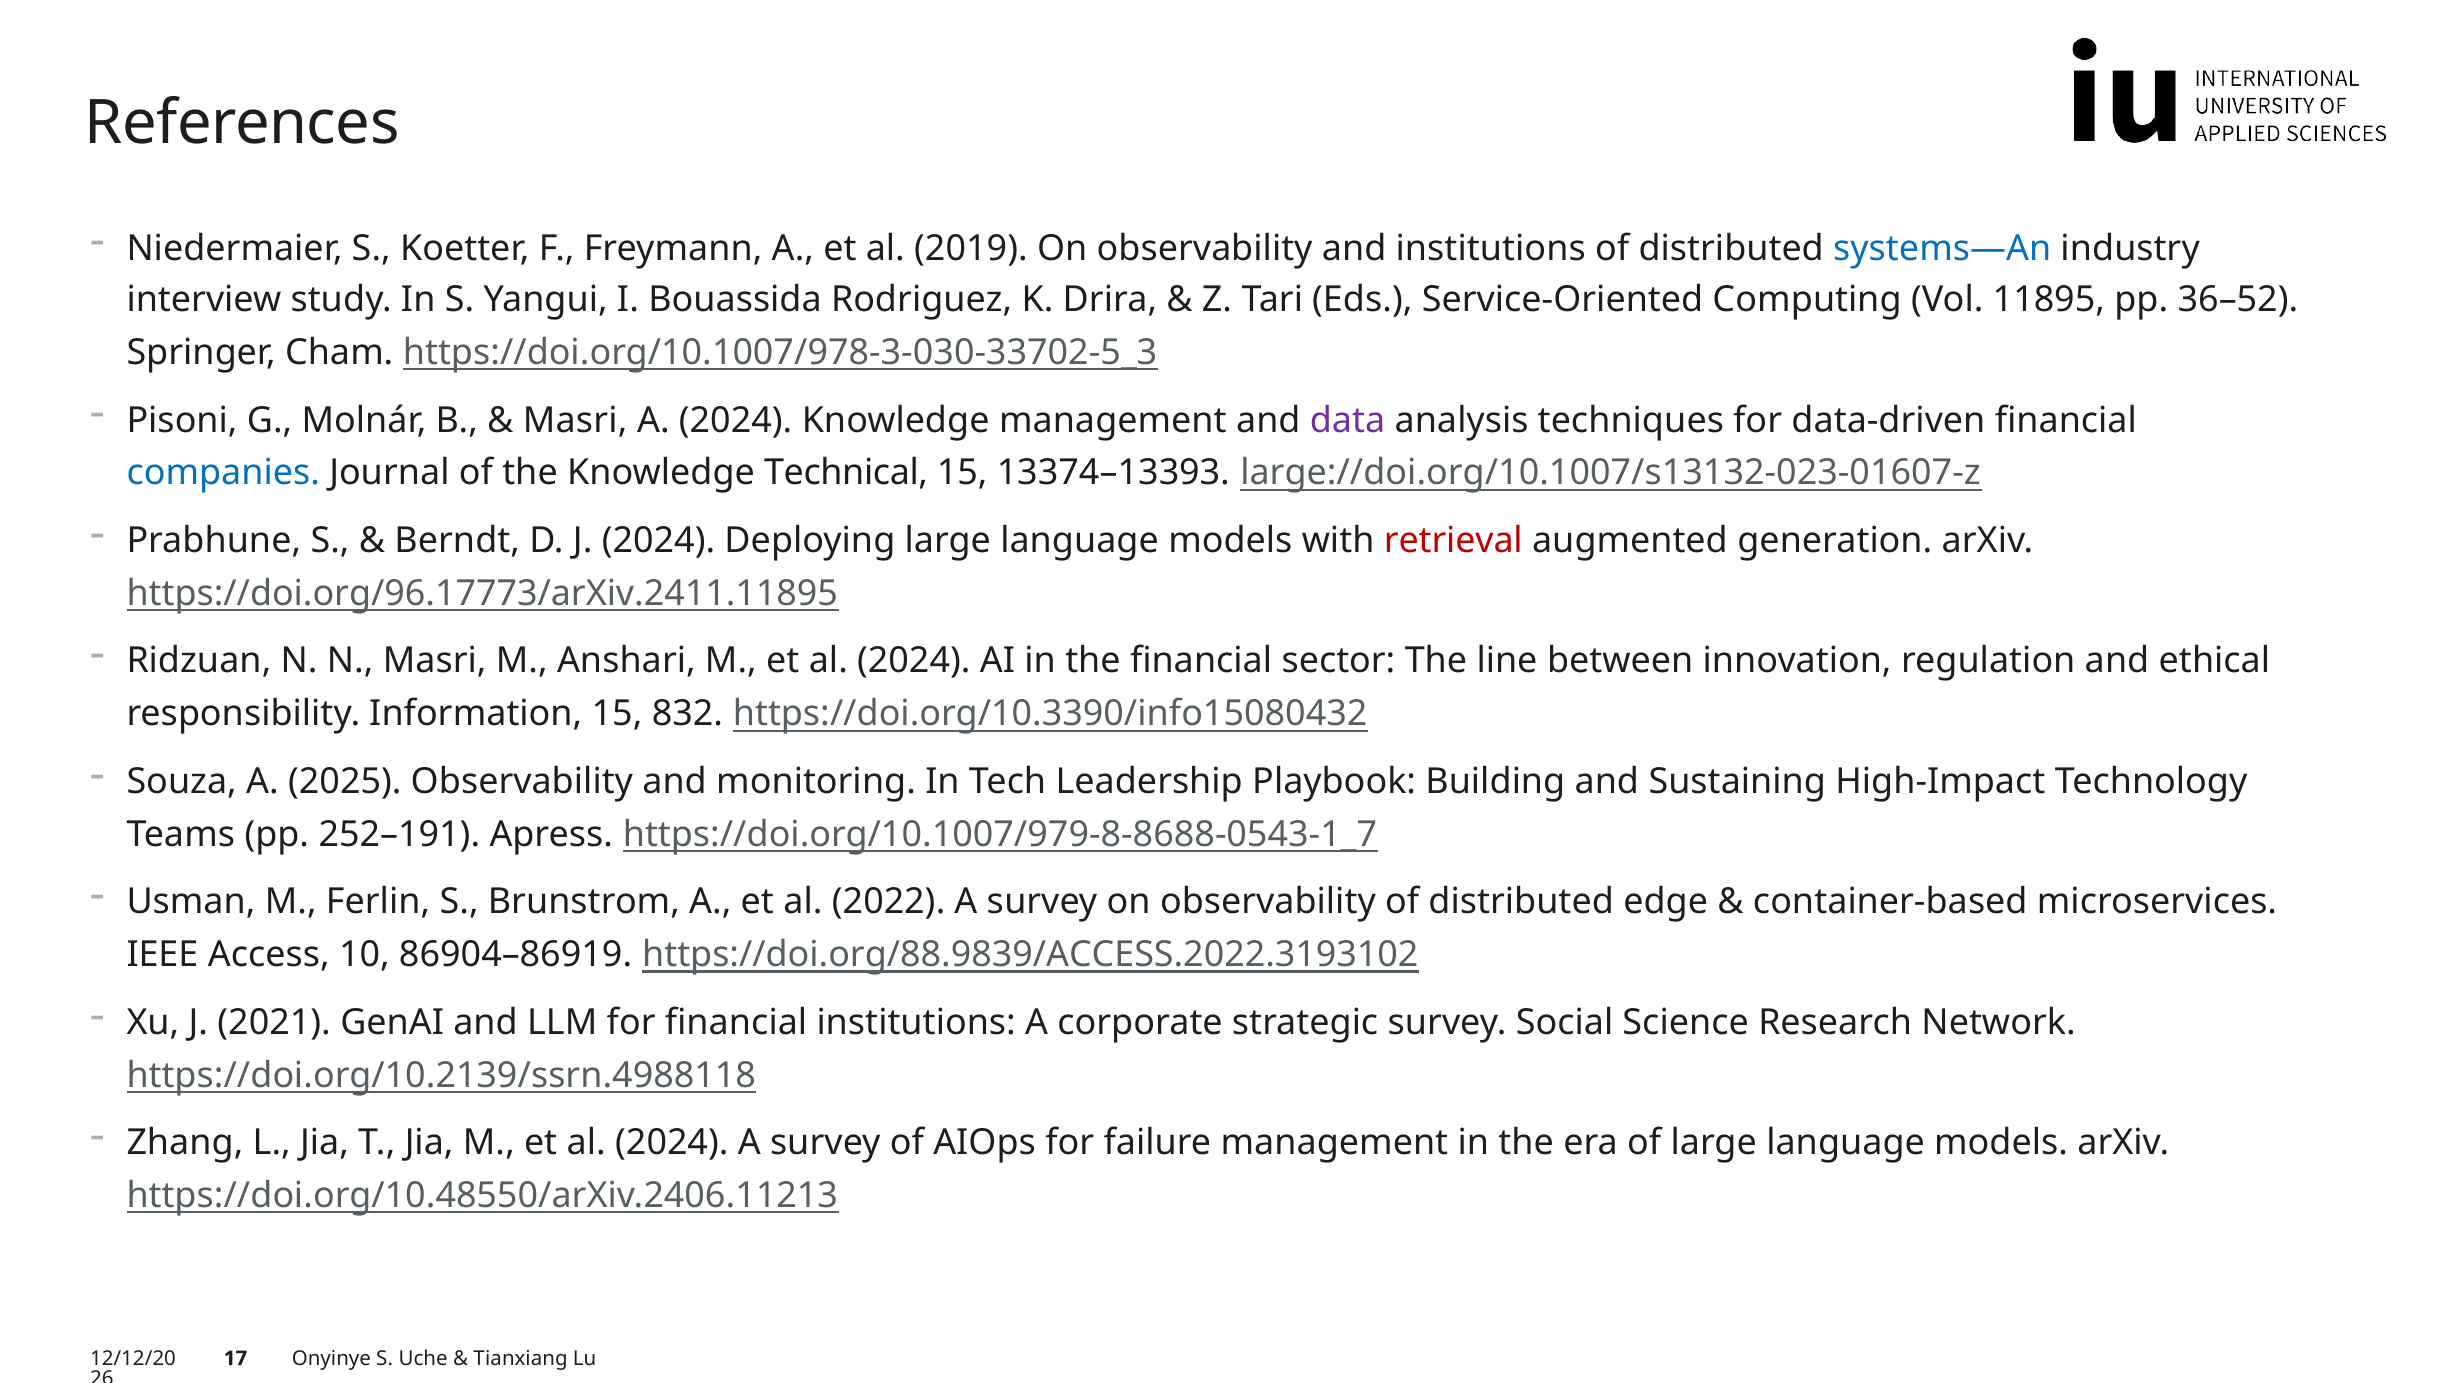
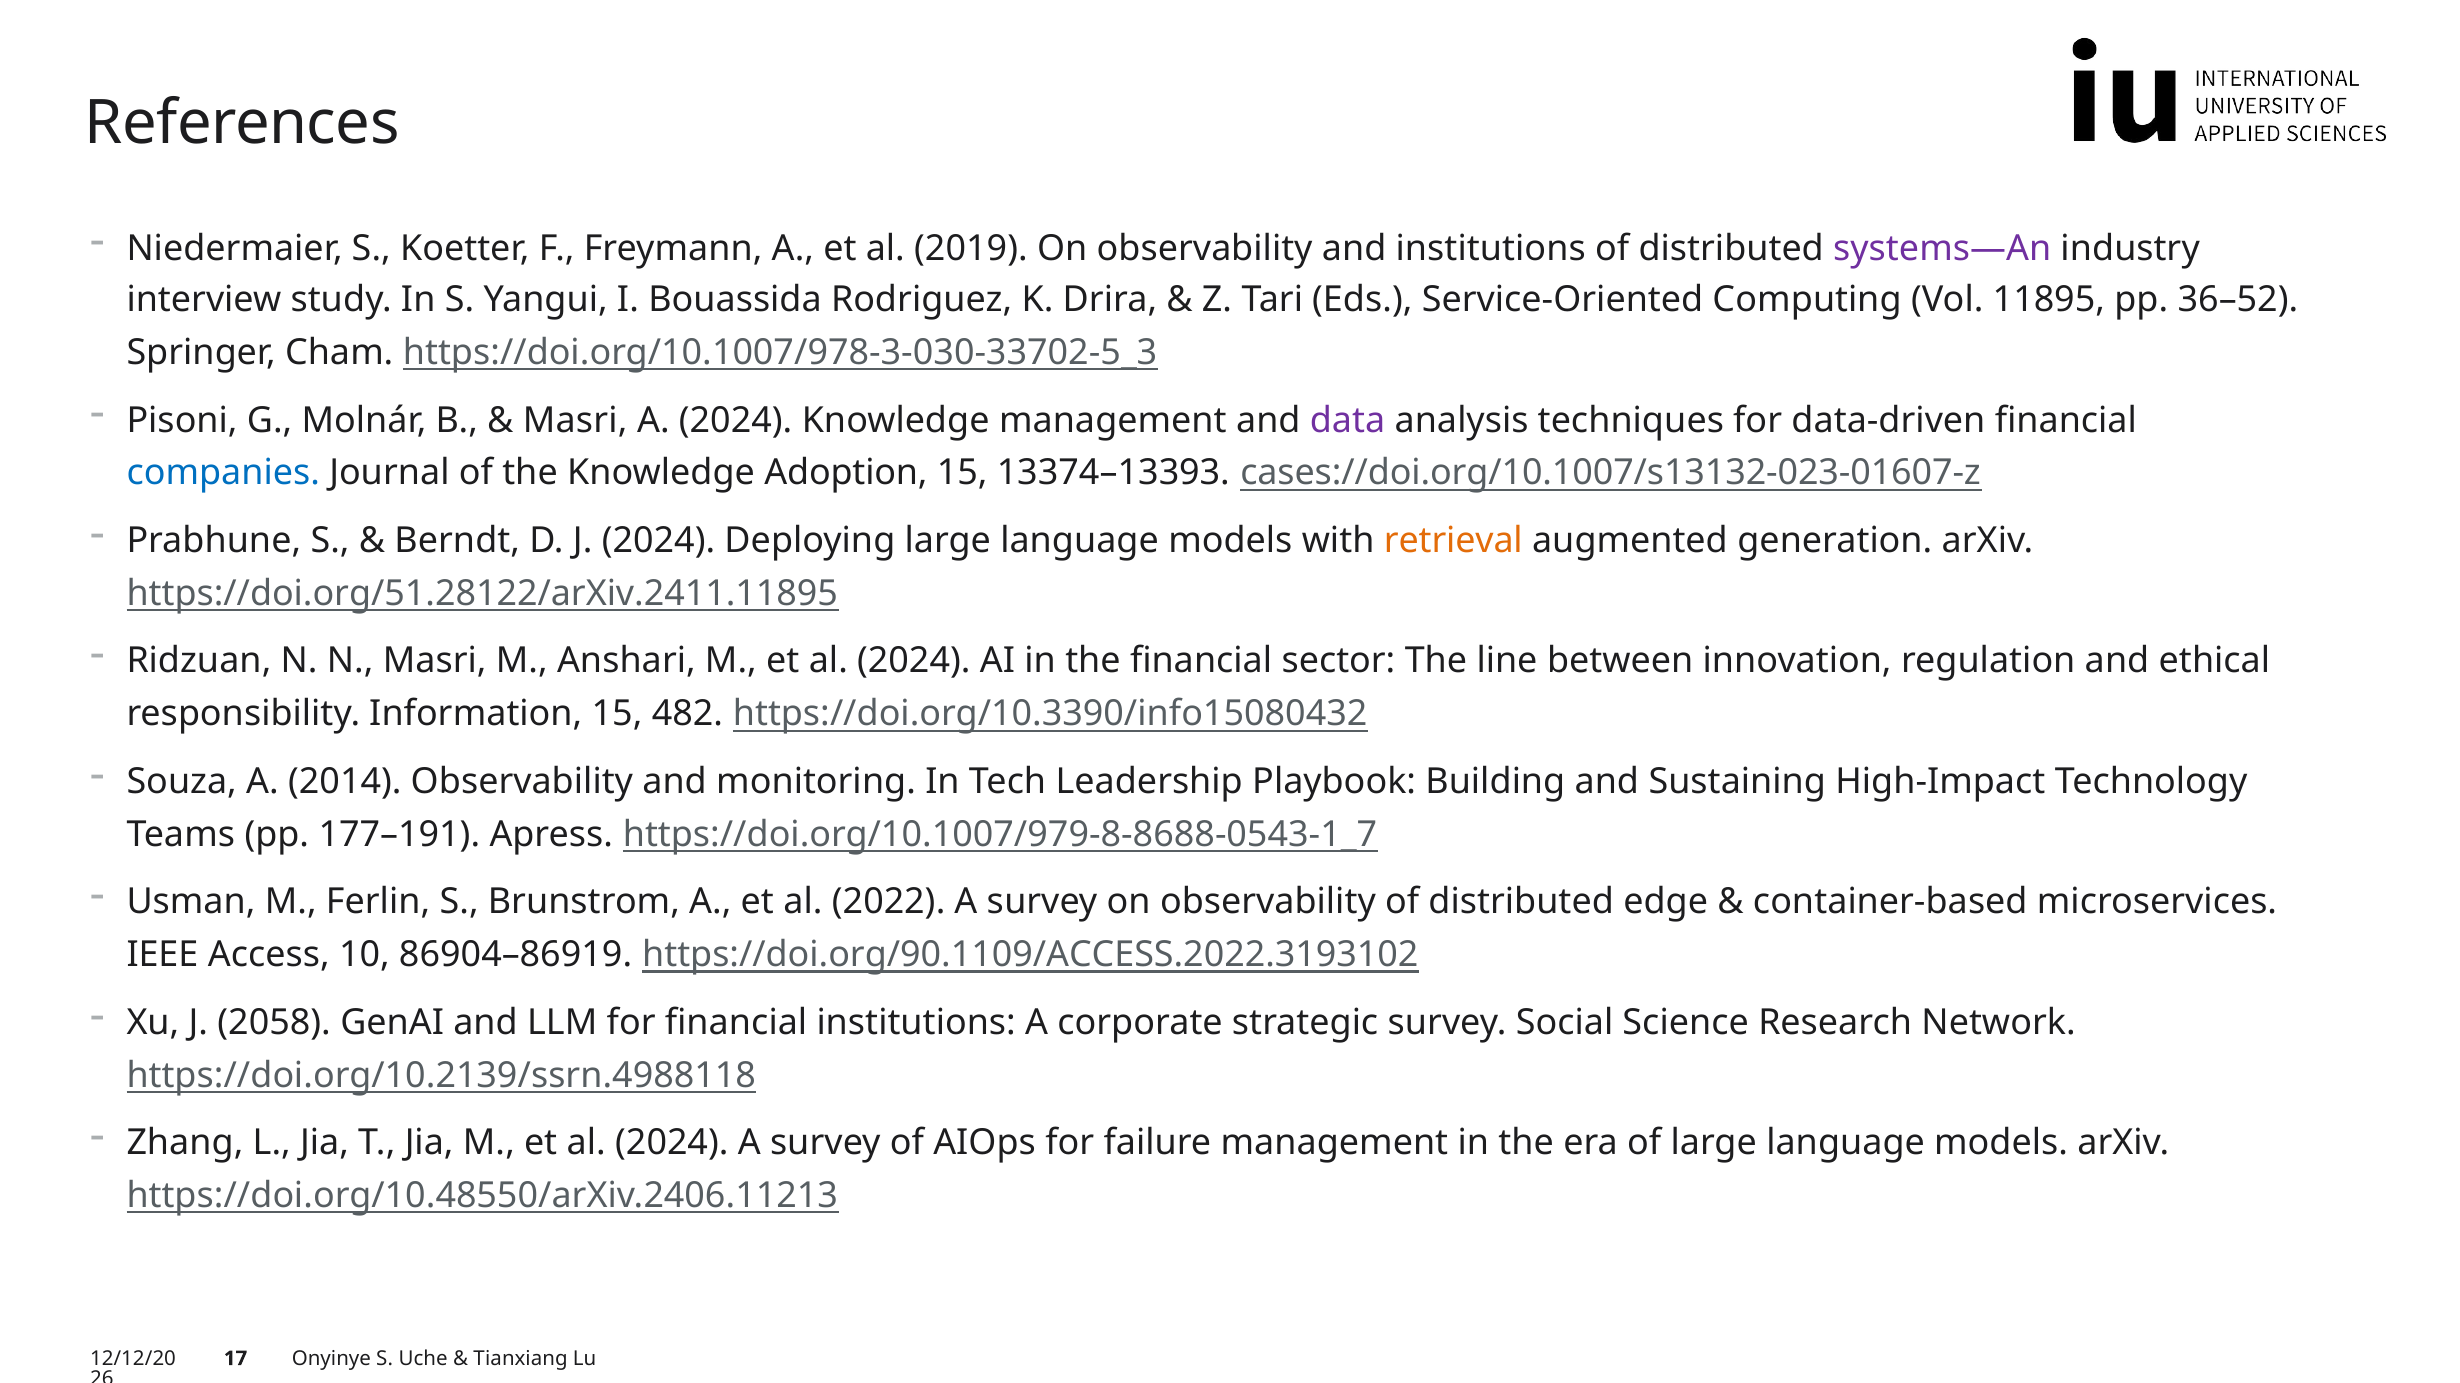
systems—An colour: blue -> purple
Technical: Technical -> Adoption
large://doi.org/10.1007/s13132-023-01607-z: large://doi.org/10.1007/s13132-023-01607-z -> cases://doi.org/10.1007/s13132-023-01607-z
retrieval colour: red -> orange
https://doi.org/96.17773/arXiv.2411.11895: https://doi.org/96.17773/arXiv.2411.11895 -> https://doi.org/51.28122/arXiv.2411.11895
832: 832 -> 482
2025: 2025 -> 2014
252–191: 252–191 -> 177–191
https://doi.org/88.9839/ACCESS.2022.3193102: https://doi.org/88.9839/ACCESS.2022.3193102 -> https://doi.org/90.1109/ACCESS.2022.3193102
2021: 2021 -> 2058
